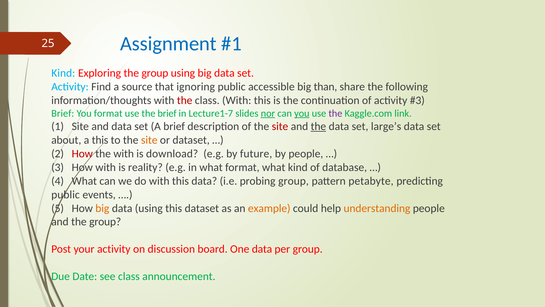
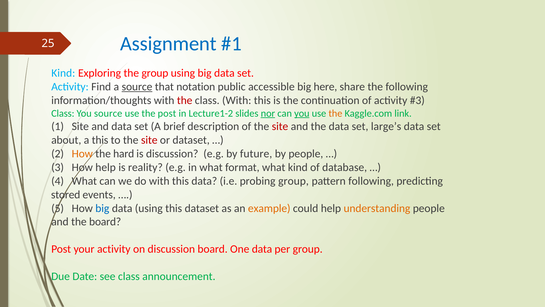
source at (137, 87) underline: none -> present
ignoring: ignoring -> notation
than: than -> here
Brief at (63, 113): Brief -> Class
You format: format -> source
the brief: brief -> post
Lecture1-7: Lecture1-7 -> Lecture1-2
the at (335, 113) colour: purple -> orange
the at (318, 126) underline: present -> none
site at (149, 140) colour: orange -> red
How at (82, 153) colour: red -> orange
the with: with -> hard
is download: download -> discussion
How with: with -> help
pattern petabyte: petabyte -> following
public at (66, 194): public -> stored
big at (102, 208) colour: orange -> blue
and the group: group -> board
